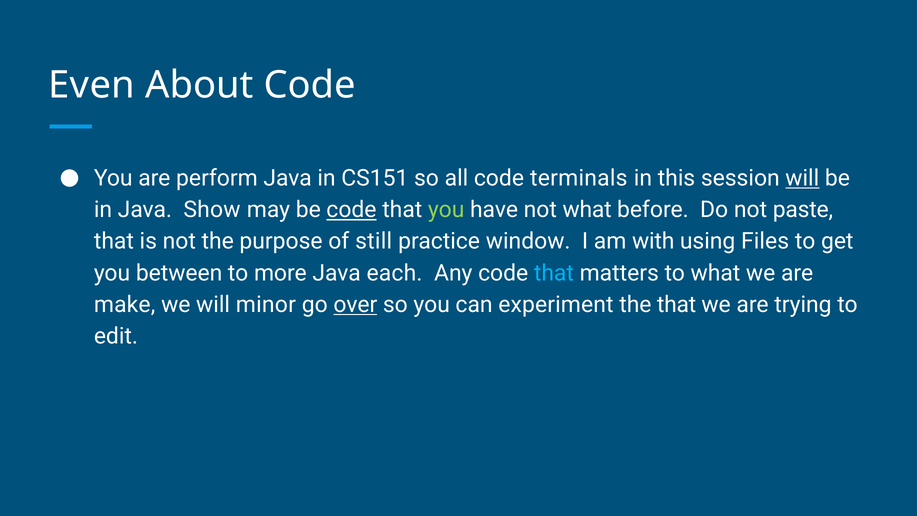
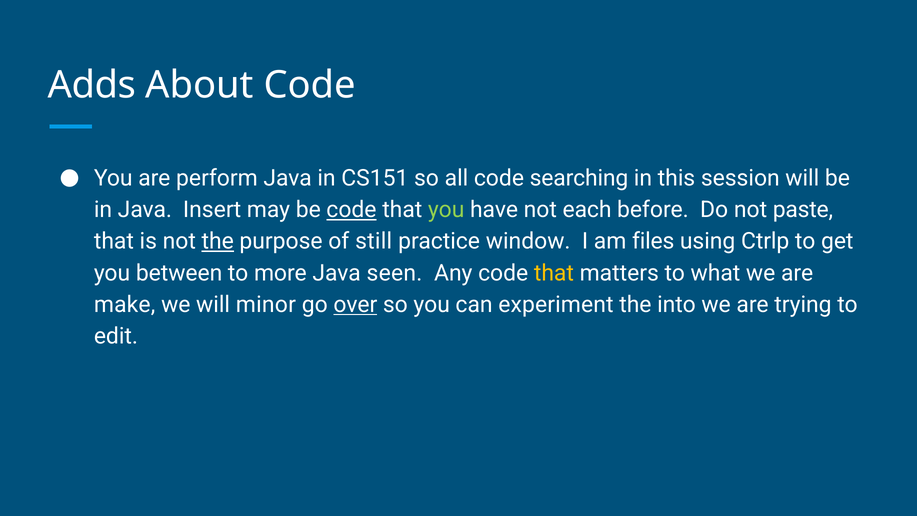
Even: Even -> Adds
terminals: terminals -> searching
will at (802, 178) underline: present -> none
Show: Show -> Insert
not what: what -> each
the at (218, 241) underline: none -> present
with: with -> files
Files: Files -> Ctrlp
each: each -> seen
that at (554, 273) colour: light blue -> yellow
the that: that -> into
